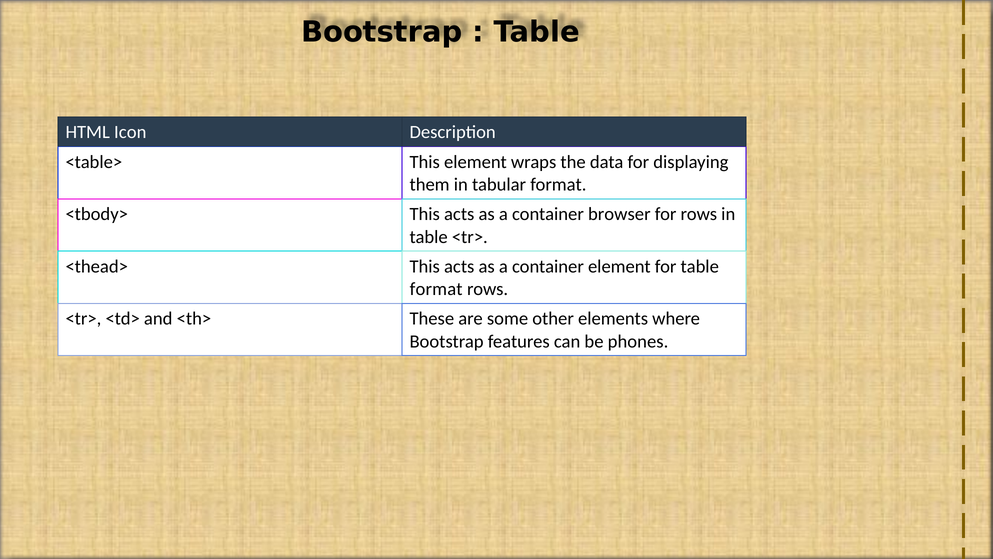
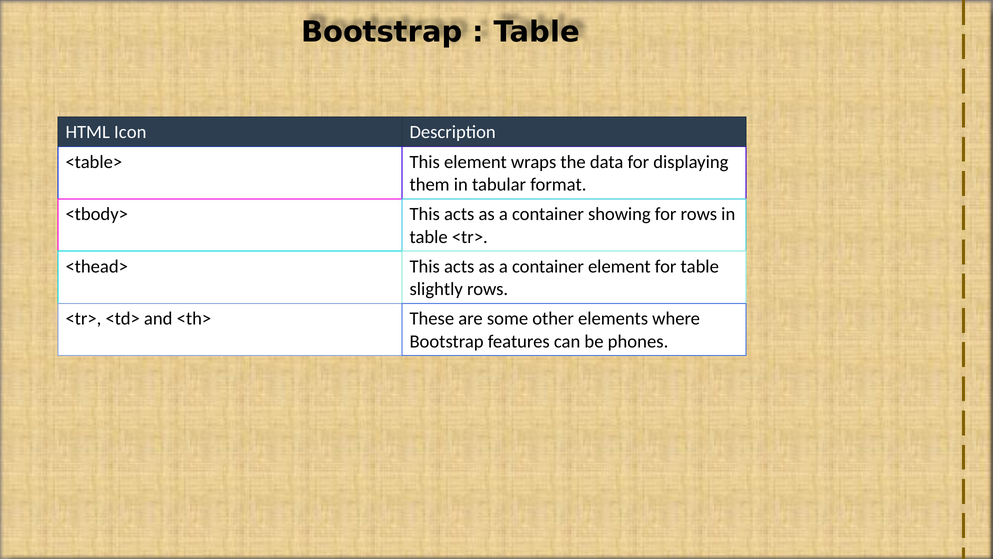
browser: browser -> showing
format at (436, 289): format -> slightly
